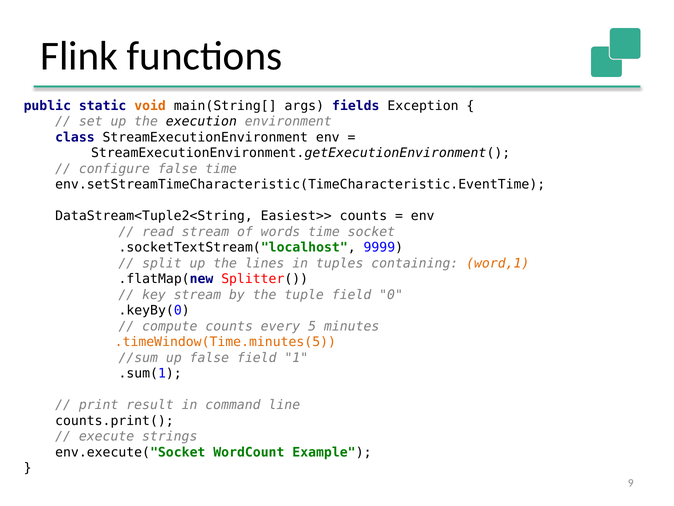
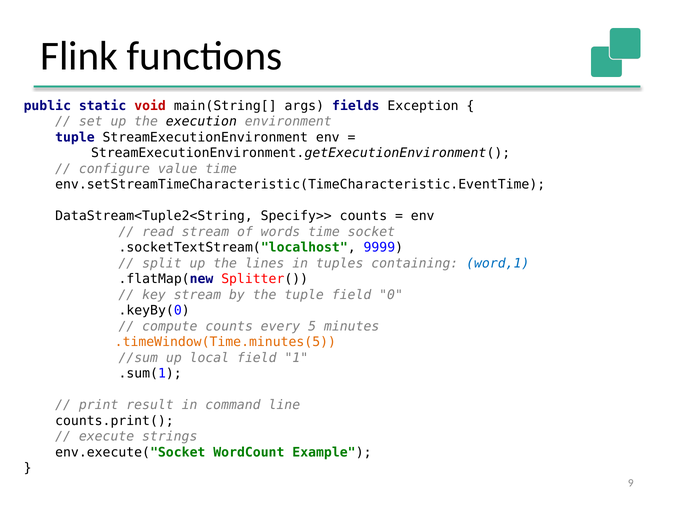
void colour: orange -> red
class at (75, 137): class -> tuple
configure false: false -> value
Easiest>>: Easiest>> -> Specify>>
word,1 colour: orange -> blue
up false: false -> local
